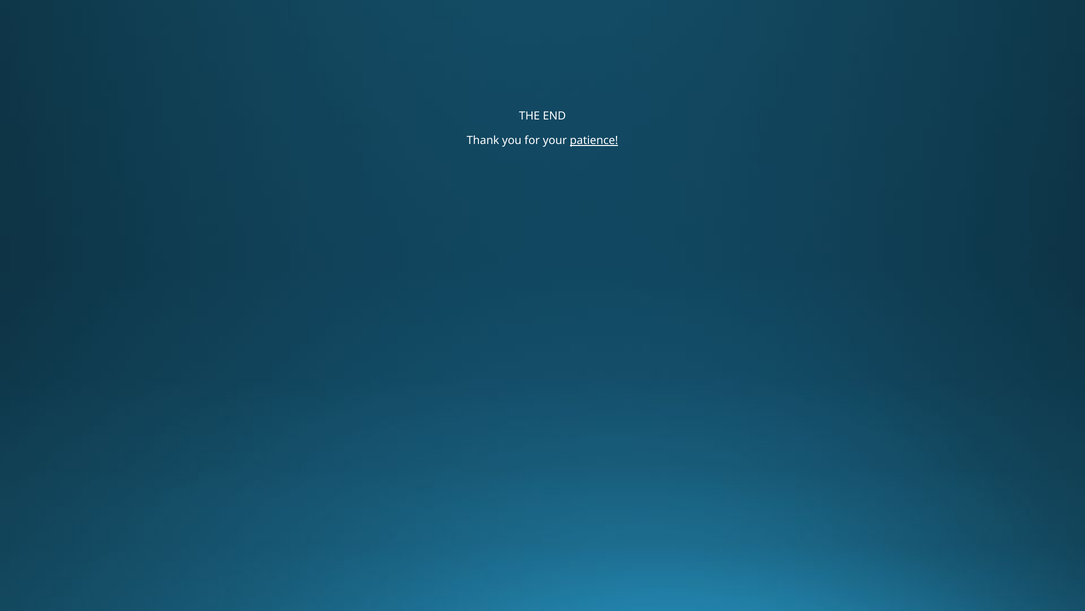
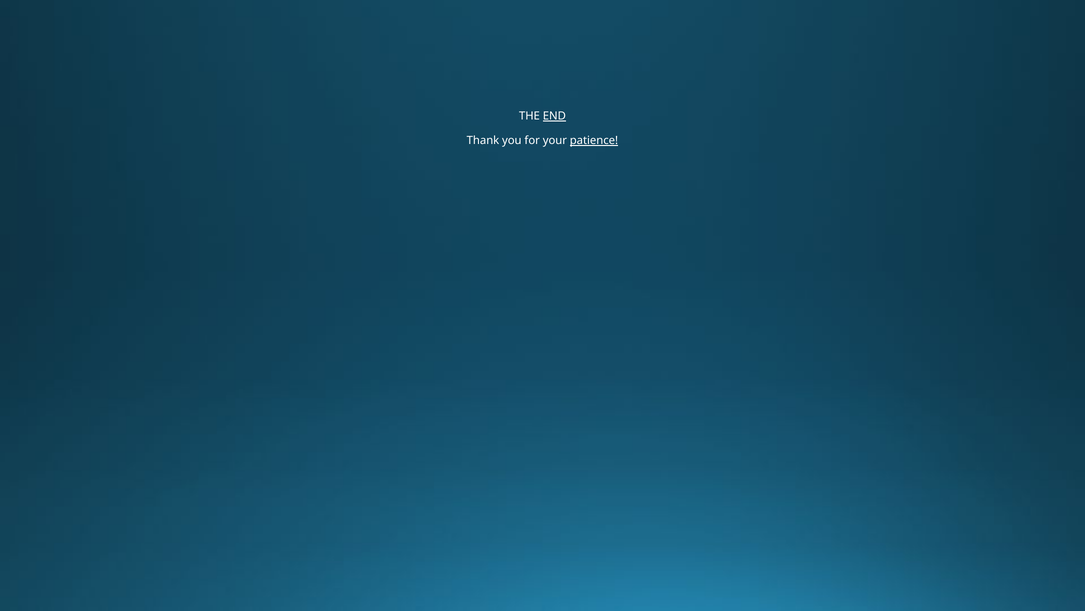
END underline: none -> present
